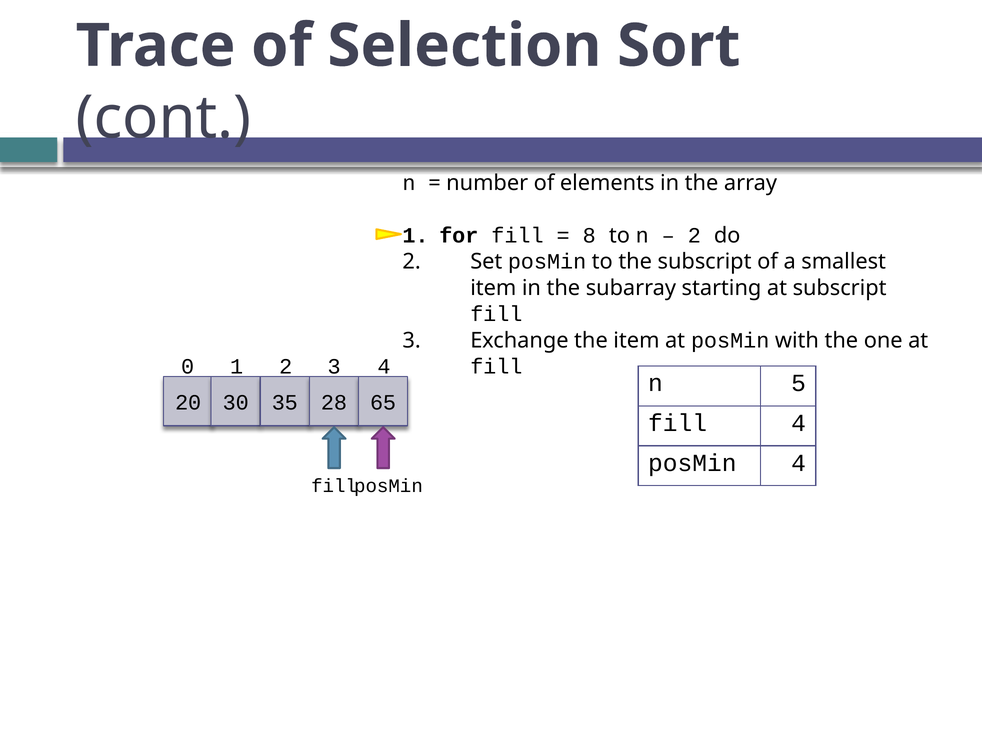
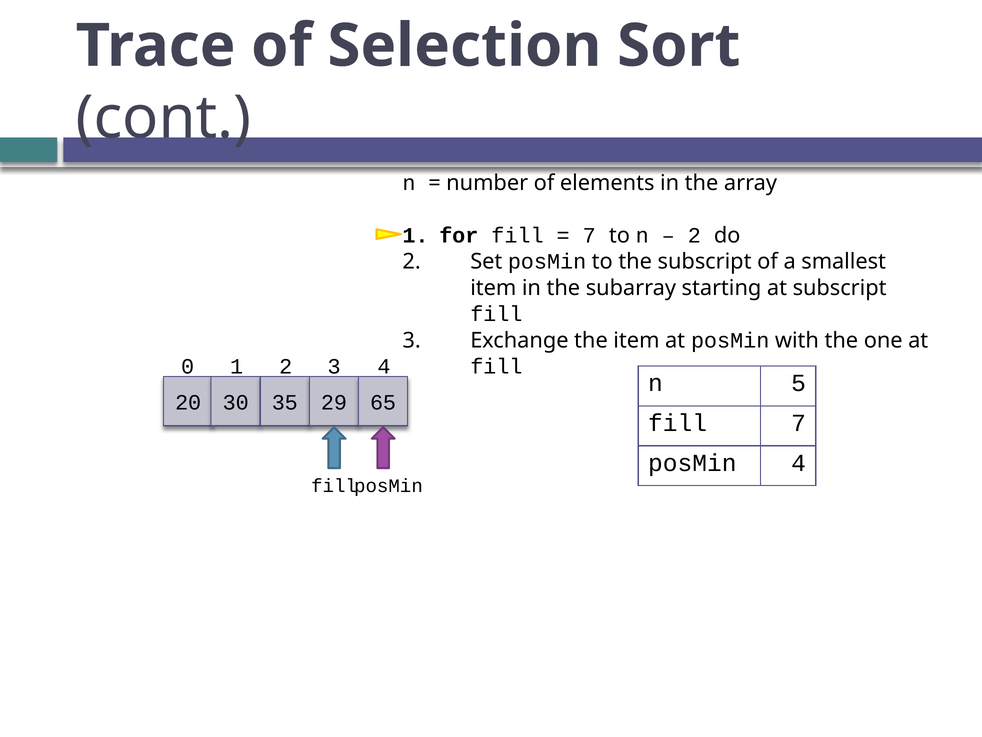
8 at (589, 235): 8 -> 7
28: 28 -> 29
fill 4: 4 -> 7
